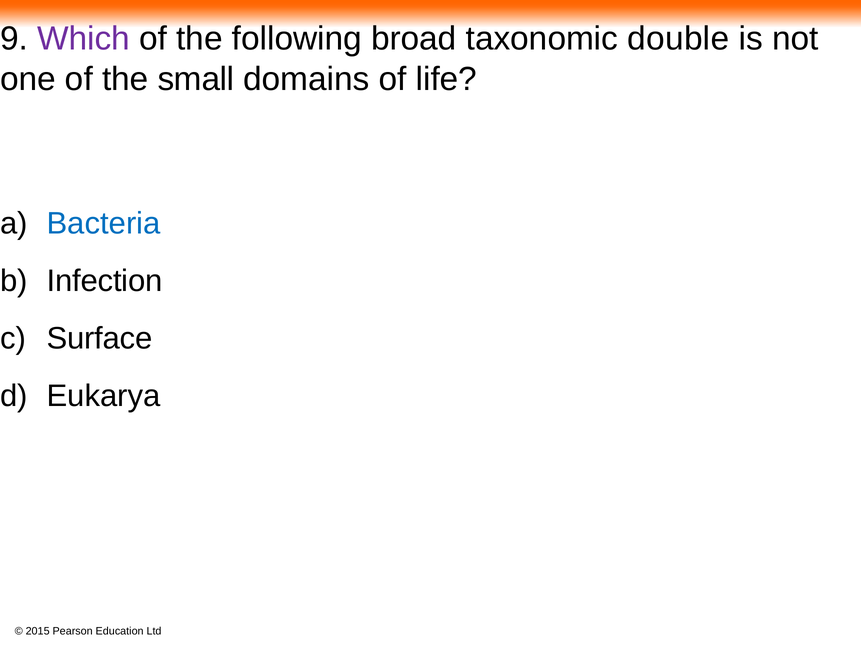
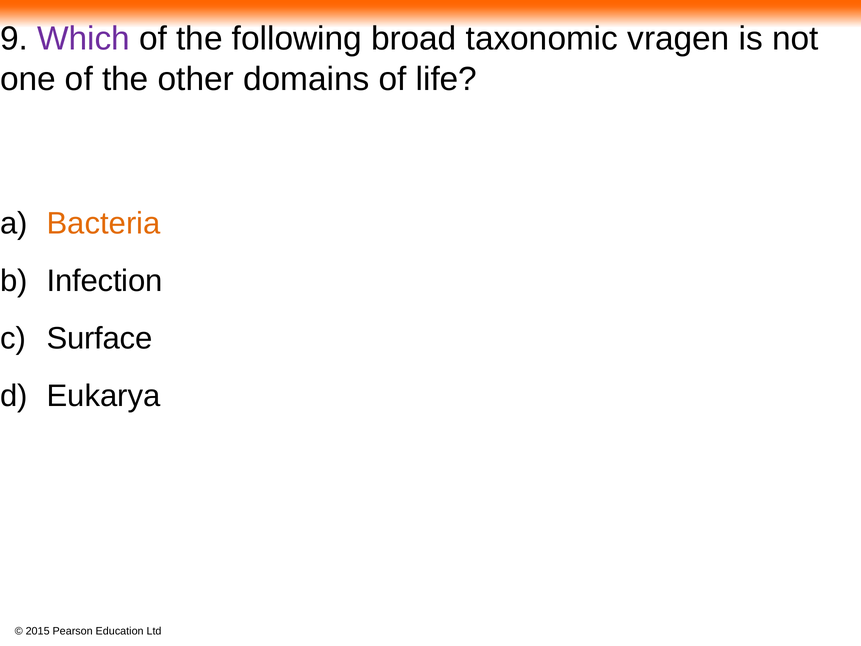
double: double -> vragen
small: small -> other
Bacteria colour: blue -> orange
